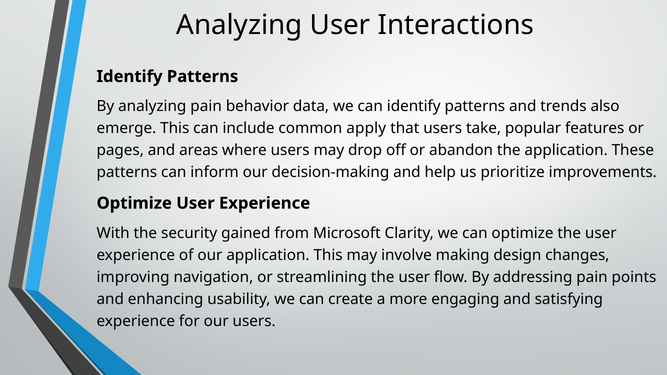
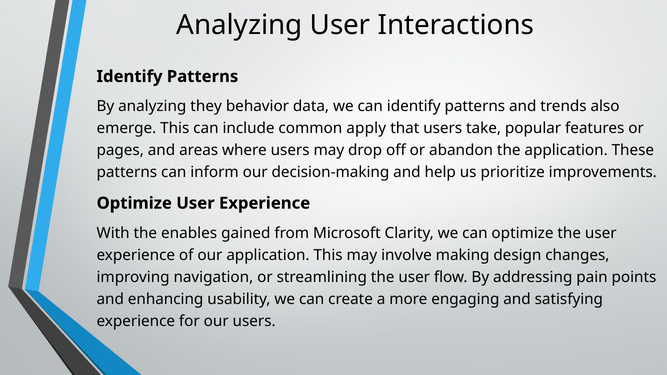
analyzing pain: pain -> they
security: security -> enables
